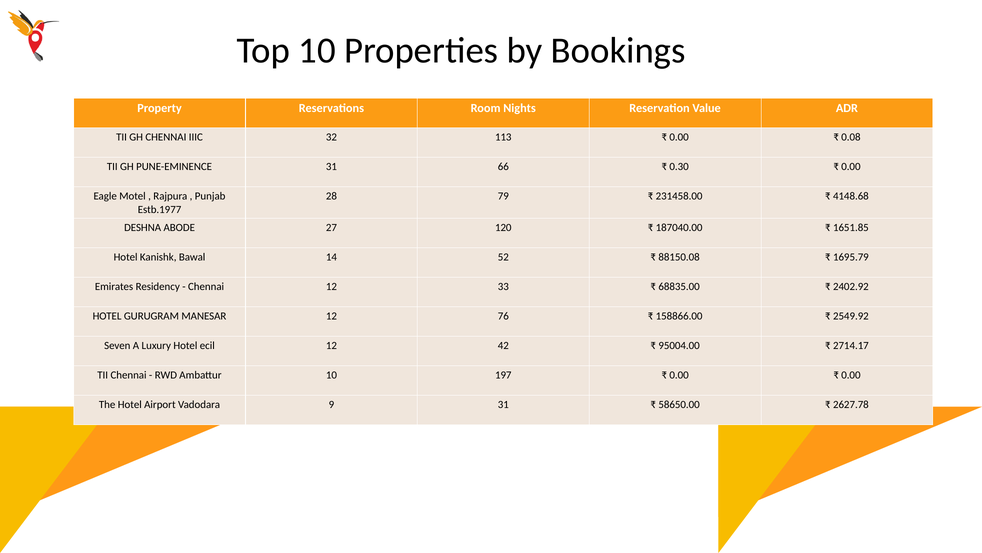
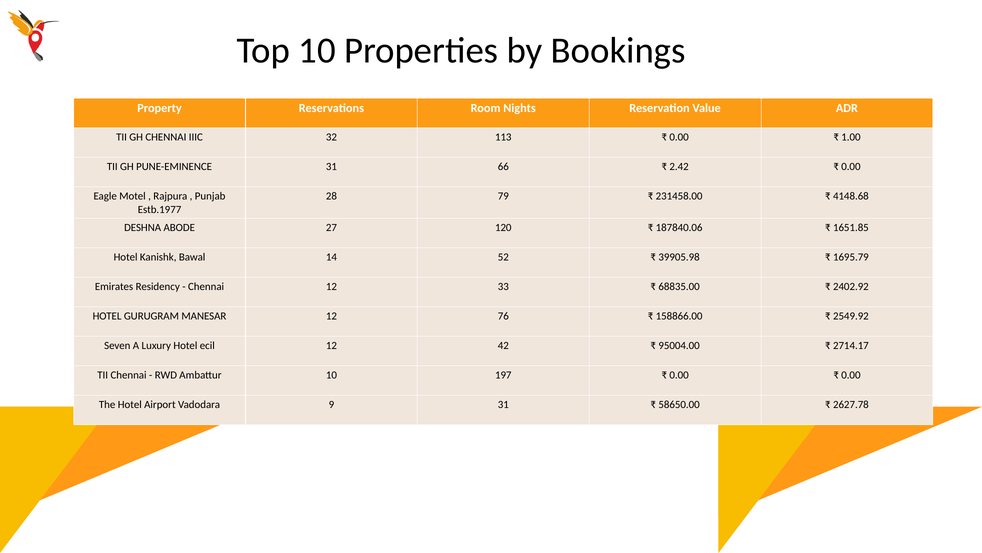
0.08: 0.08 -> 1.00
0.30: 0.30 -> 2.42
187040.00: 187040.00 -> 187840.06
88150.08: 88150.08 -> 39905.98
